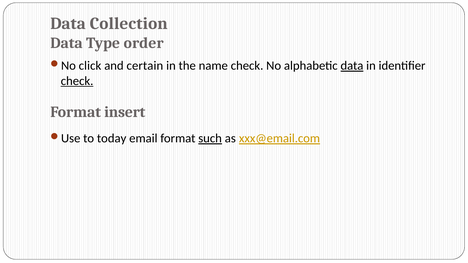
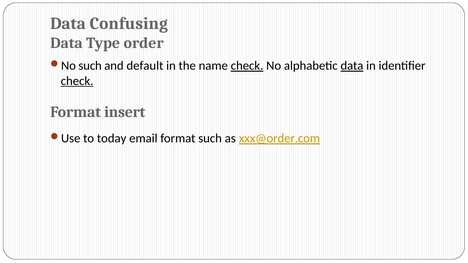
Collection: Collection -> Confusing
click at (90, 66): click -> such
certain: certain -> default
check at (247, 66) underline: none -> present
such at (210, 138) underline: present -> none
xxx@email.com: xxx@email.com -> xxx@order.com
